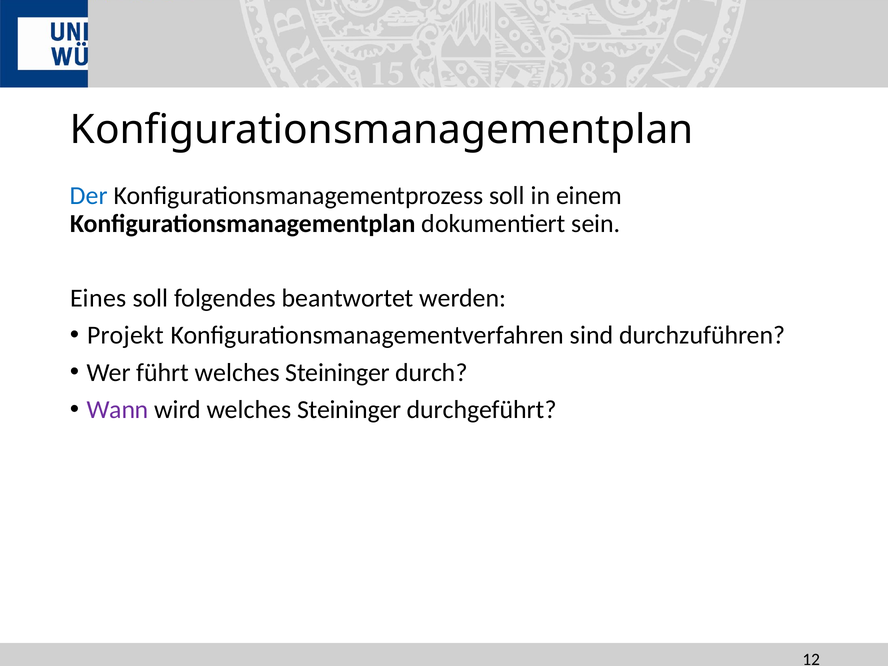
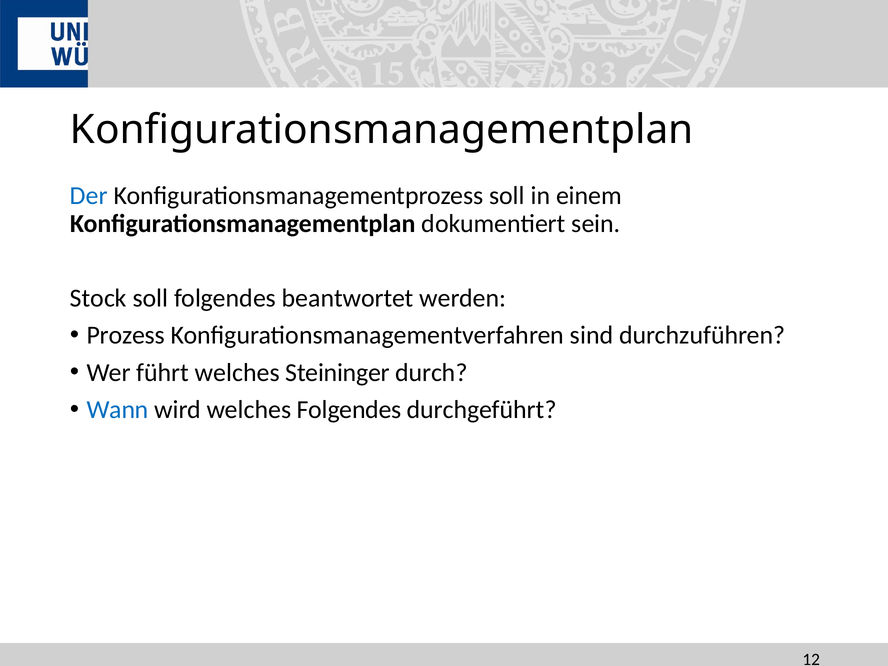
Eines: Eines -> Stock
Projekt: Projekt -> Prozess
Wann colour: purple -> blue
wird welches Steininger: Steininger -> Folgendes
